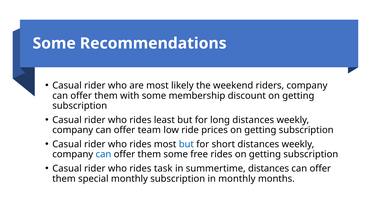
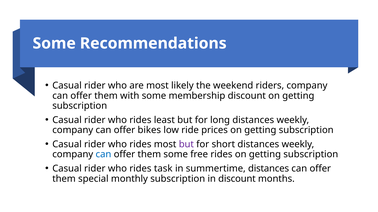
team: team -> bikes
but at (186, 145) colour: blue -> purple
in monthly: monthly -> discount
